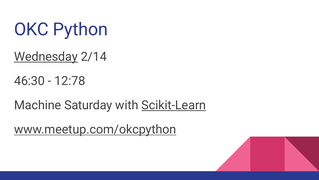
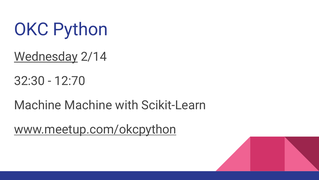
46:30: 46:30 -> 32:30
12:78: 12:78 -> 12:70
Machine Saturday: Saturday -> Machine
Scikit-Learn underline: present -> none
